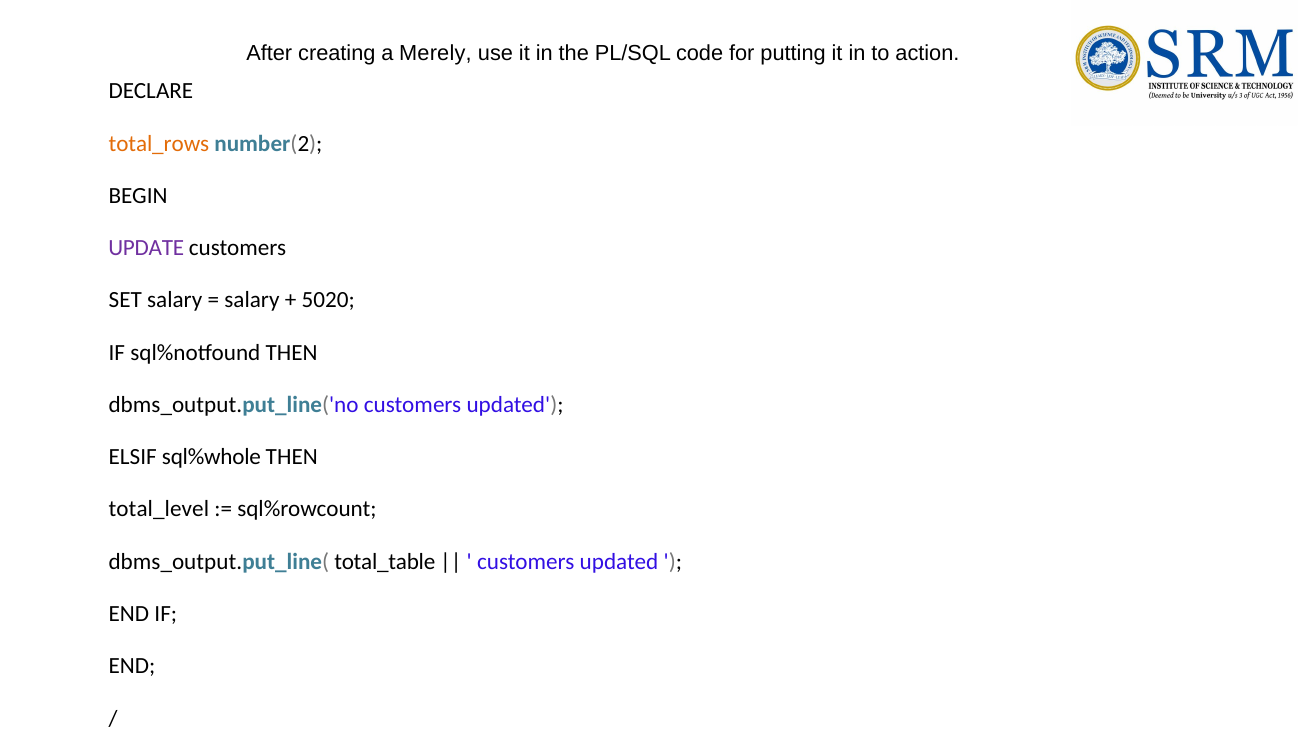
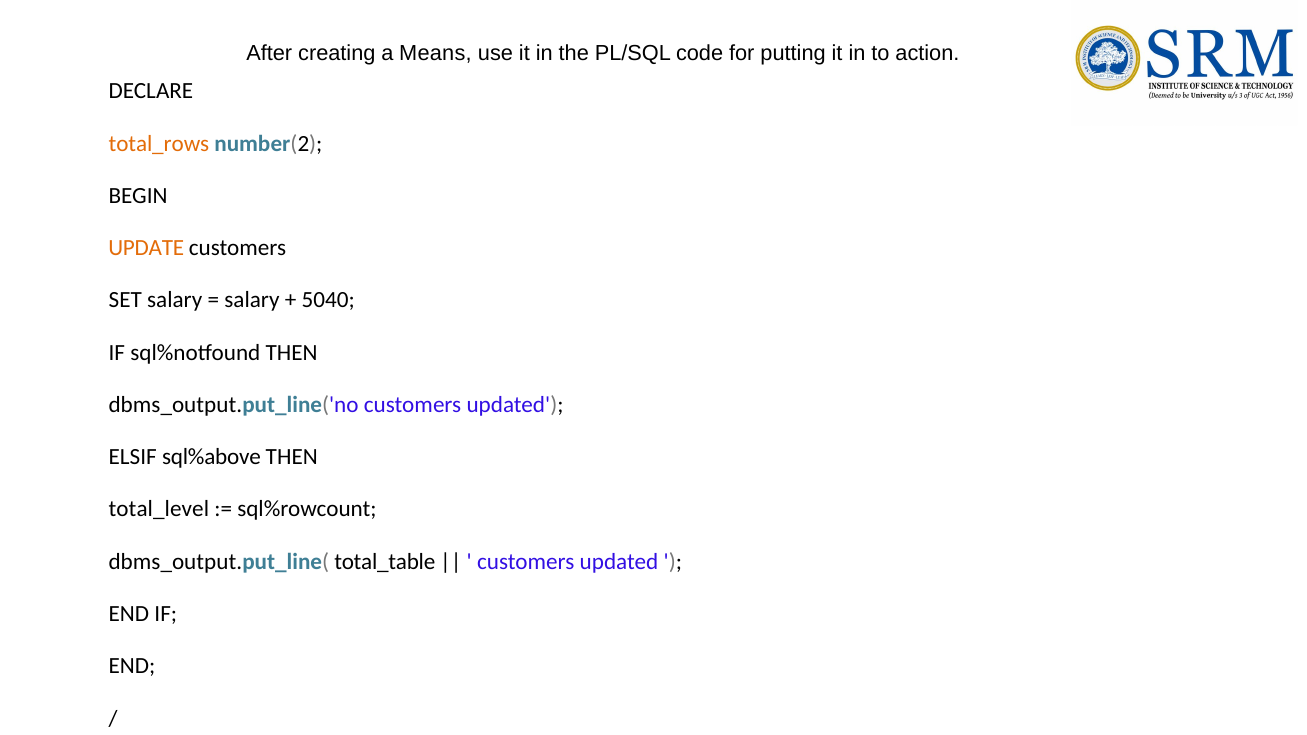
Merely: Merely -> Means
UPDATE colour: purple -> orange
5020: 5020 -> 5040
sql%whole: sql%whole -> sql%above
